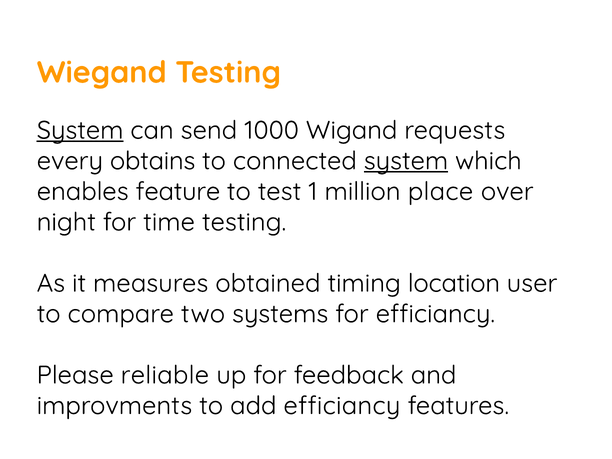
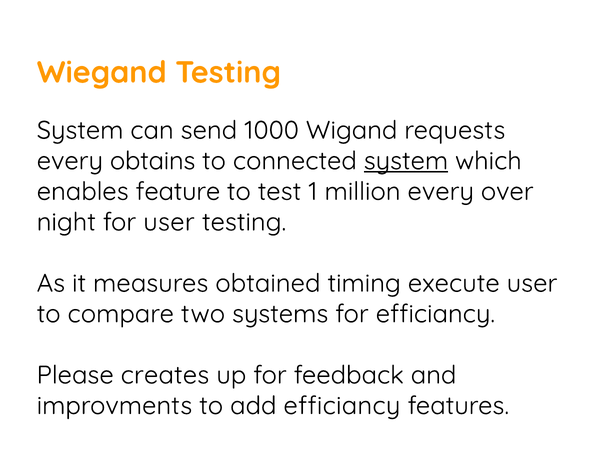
System at (80, 130) underline: present -> none
million place: place -> every
for time: time -> user
location: location -> execute
reliable: reliable -> creates
